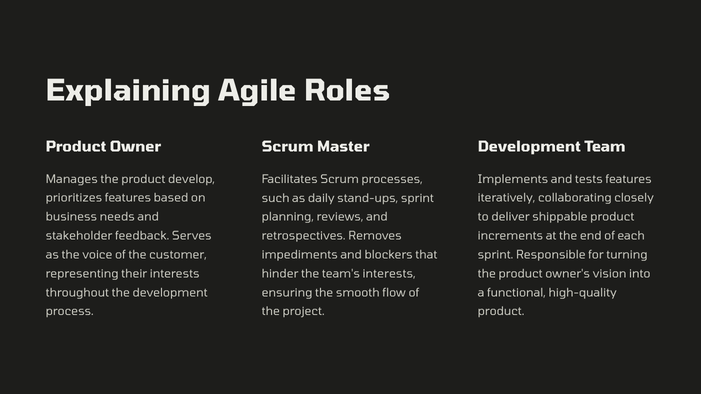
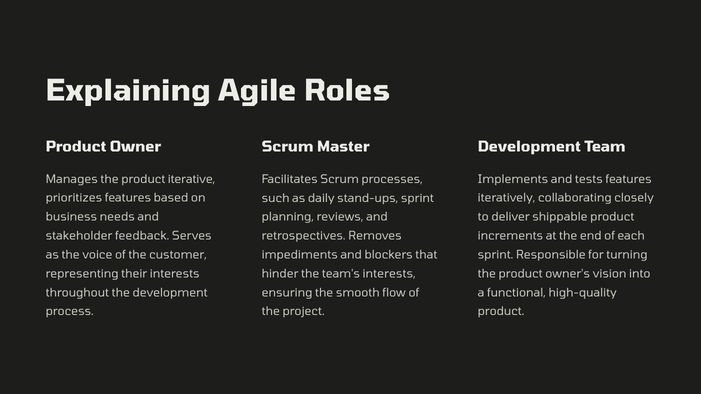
develop: develop -> iterative
